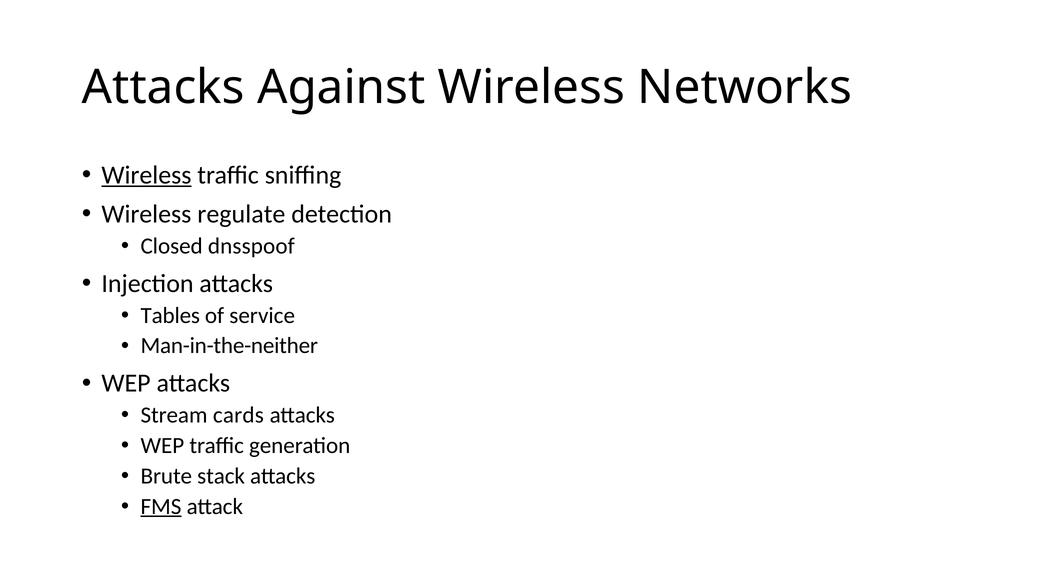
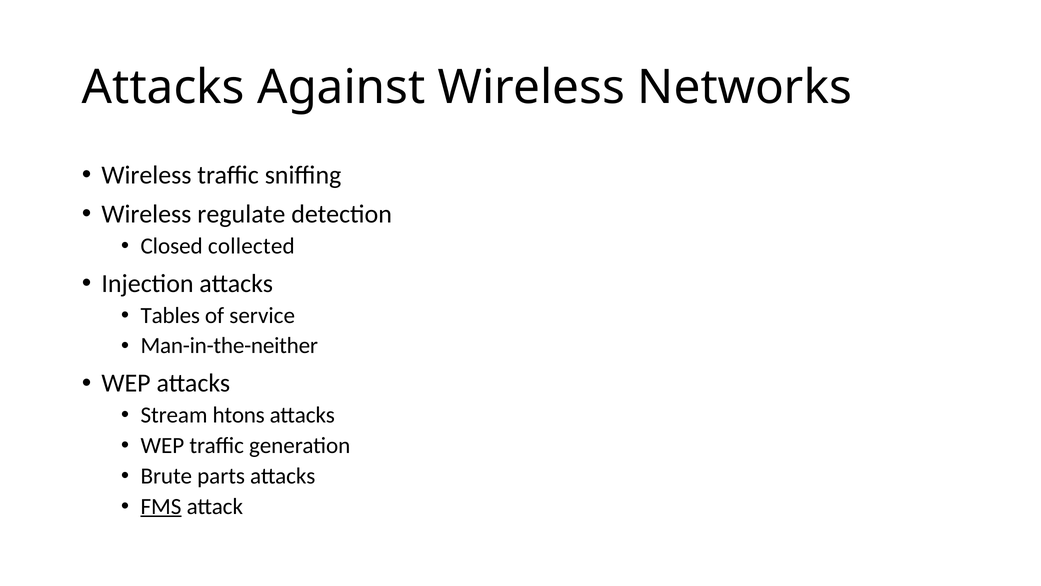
Wireless at (146, 175) underline: present -> none
dnsspoof: dnsspoof -> collected
cards: cards -> htons
stack: stack -> parts
